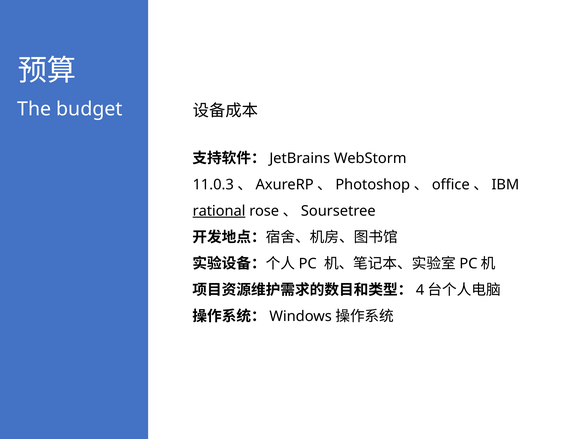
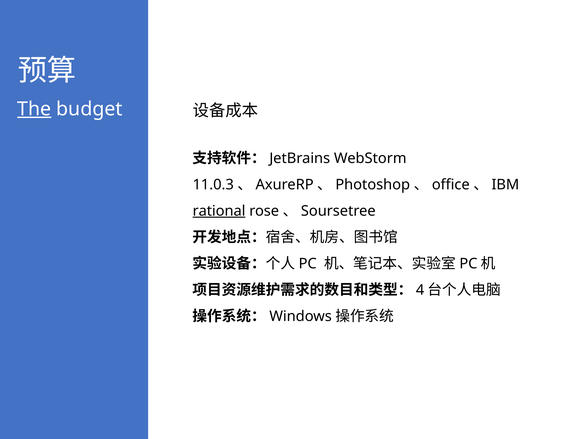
The underline: none -> present
